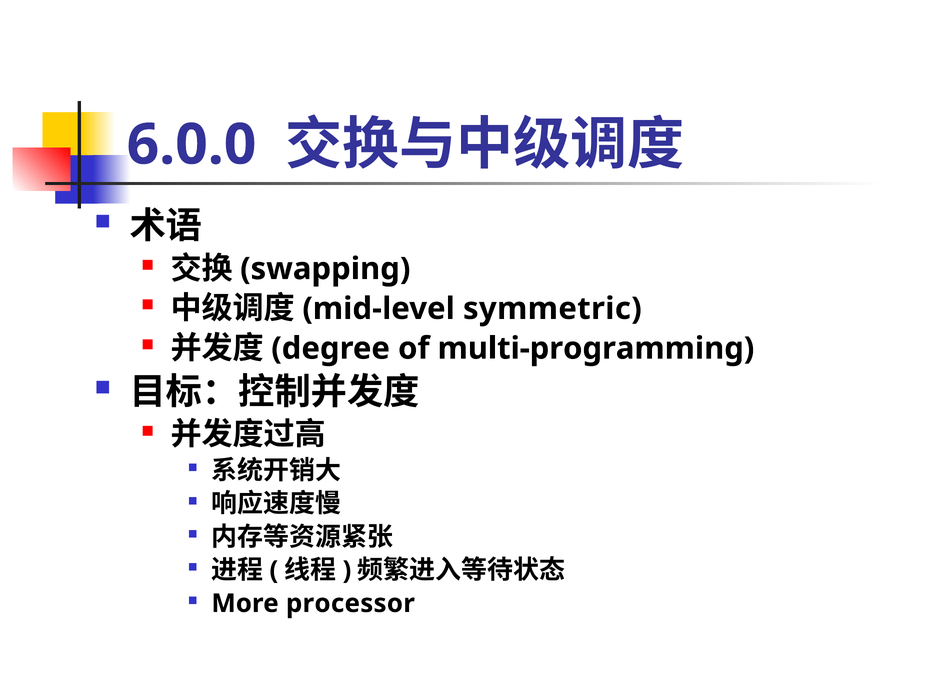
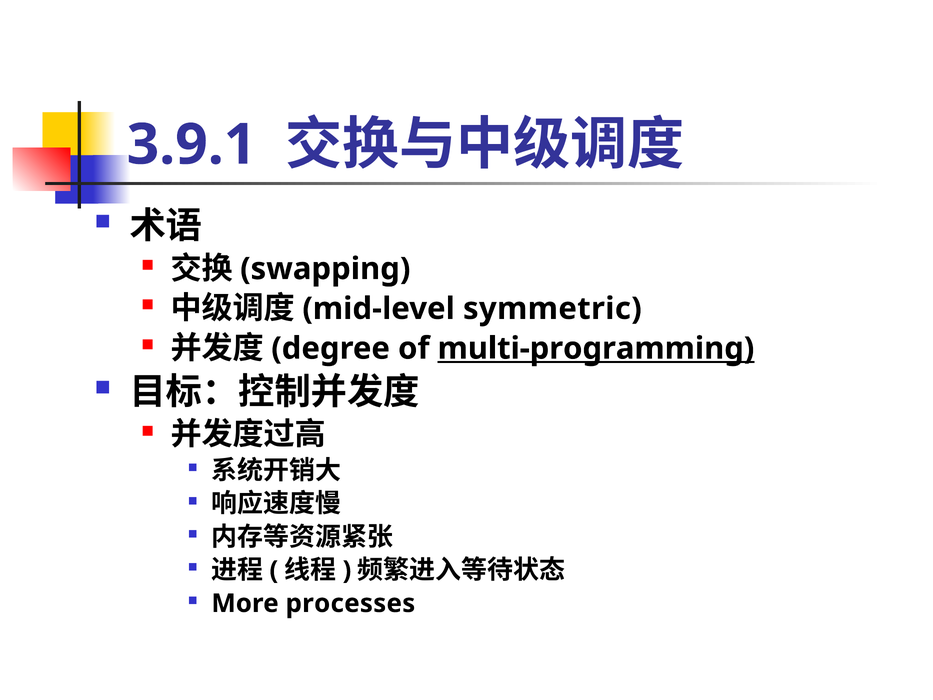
6.0.0: 6.0.0 -> 3.9.1
multi-programming underline: none -> present
processor: processor -> processes
